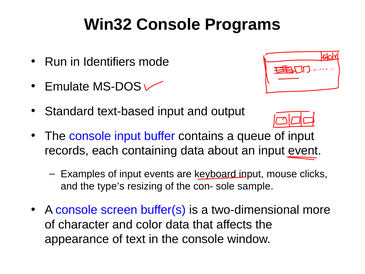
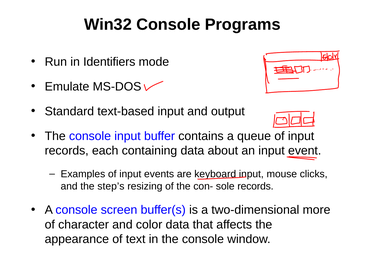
type’s: type’s -> step’s
sole sample: sample -> records
